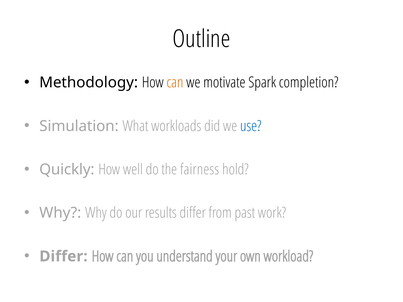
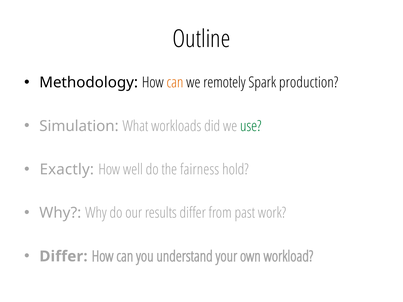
motivate: motivate -> remotely
completion: completion -> production
use colour: blue -> green
Quickly: Quickly -> Exactly
